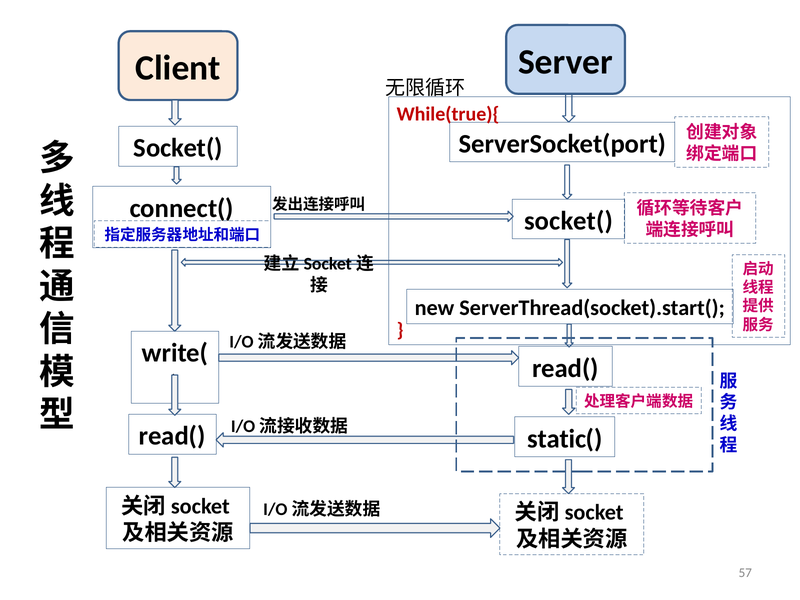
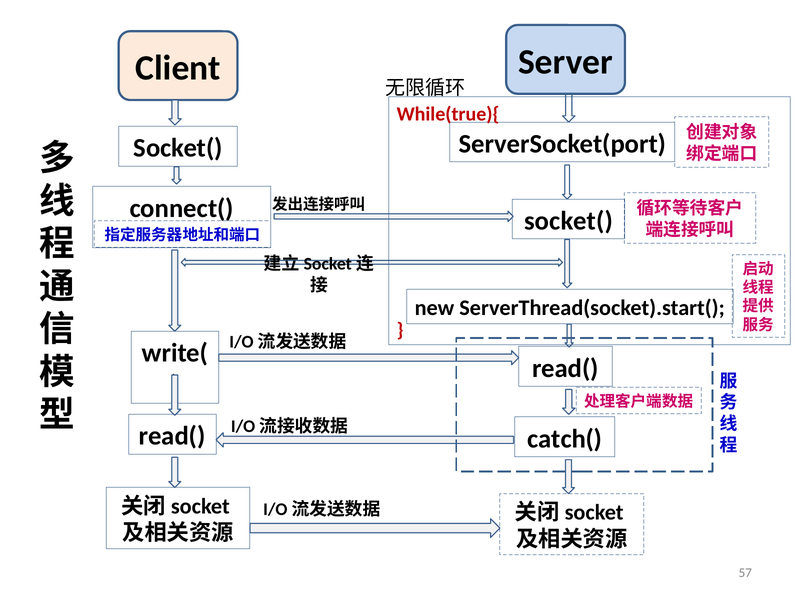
static(: static( -> catch(
